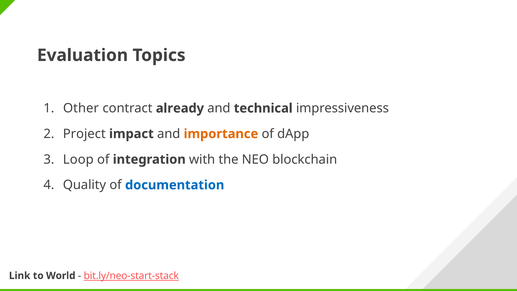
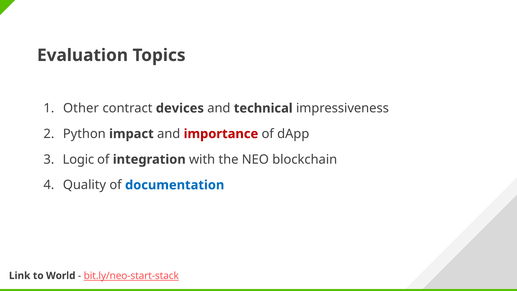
already: already -> devices
Project: Project -> Python
importance colour: orange -> red
Loop: Loop -> Logic
